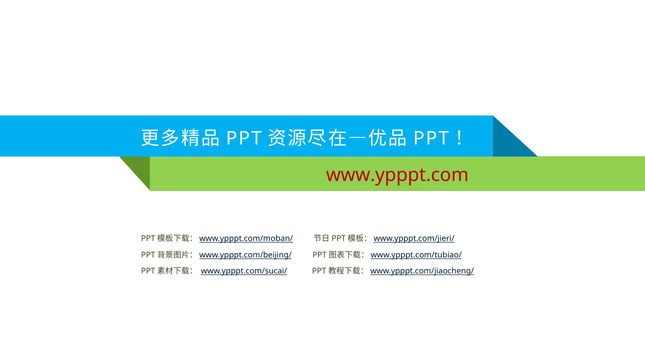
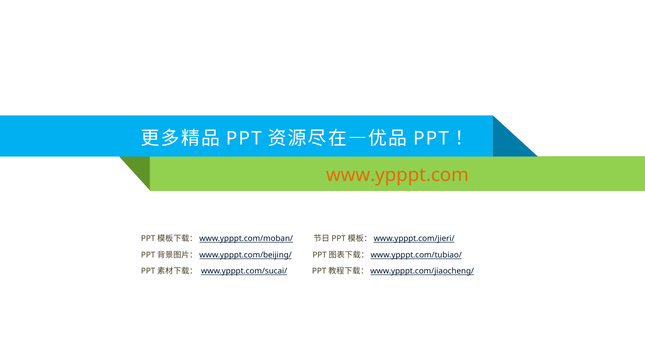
www.ypppt.com colour: red -> orange
